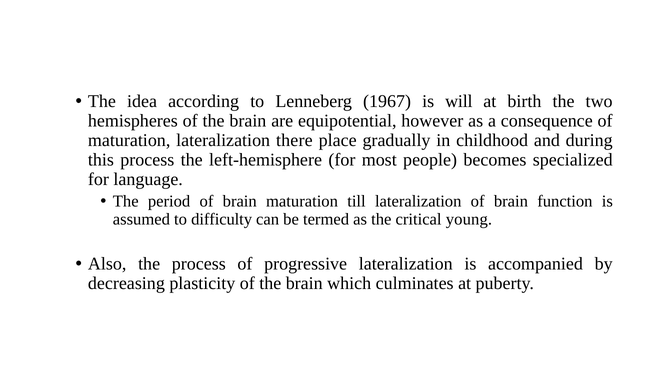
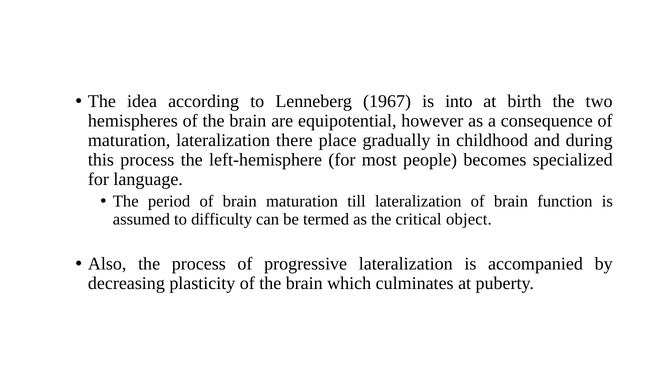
will: will -> into
young: young -> object
